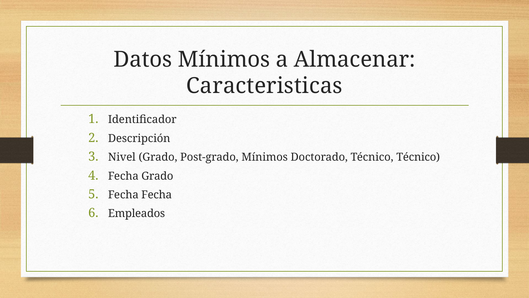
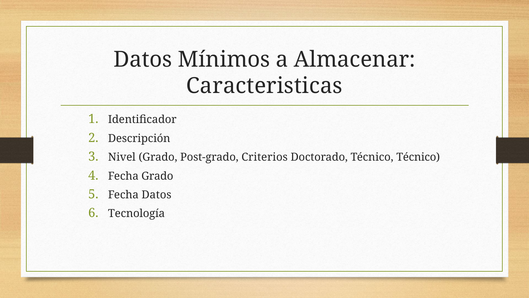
Post-grado Mínimos: Mínimos -> Criterios
Fecha Fecha: Fecha -> Datos
Empleados: Empleados -> Tecnología
